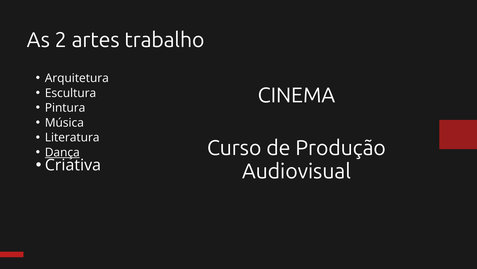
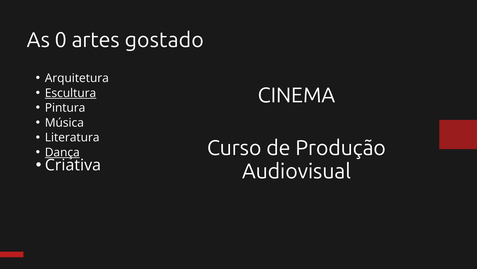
2: 2 -> 0
trabalho: trabalho -> gostado
Escultura underline: none -> present
